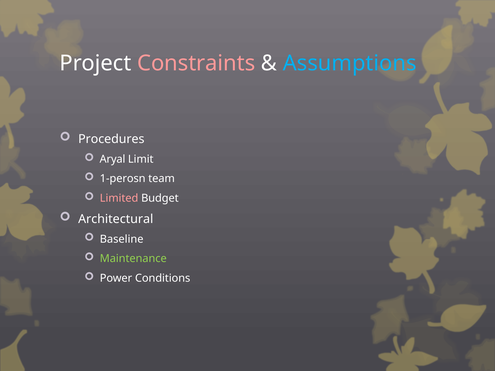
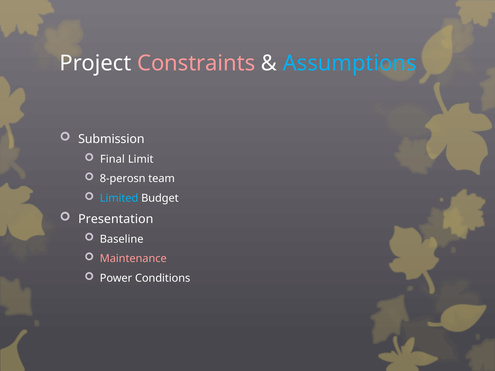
Procedures: Procedures -> Submission
Aryal: Aryal -> Final
1-perosn: 1-perosn -> 8-perosn
Limited colour: pink -> light blue
Architectural: Architectural -> Presentation
Maintenance colour: light green -> pink
